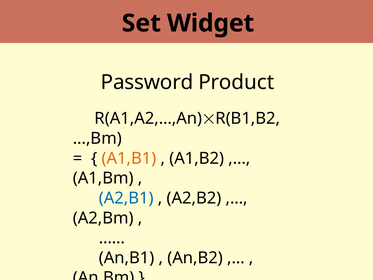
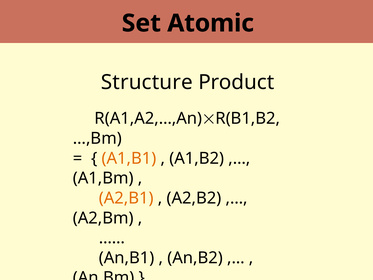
Widget: Widget -> Atomic
Password: Password -> Structure
A2,B1 colour: blue -> orange
